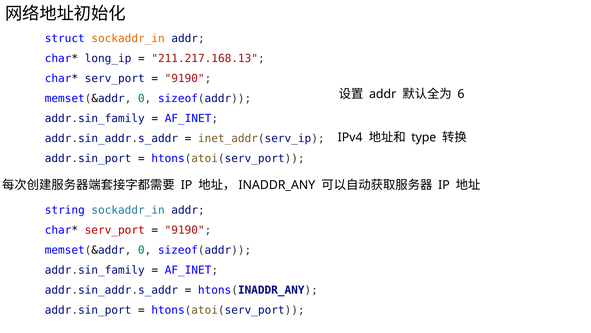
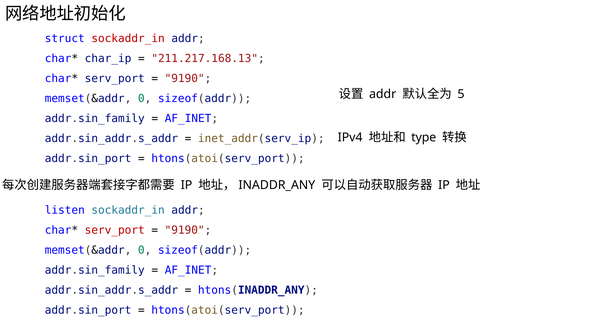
sockaddr_in at (128, 38) colour: orange -> red
long_ip: long_ip -> char_ip
6: 6 -> 5
string: string -> listen
